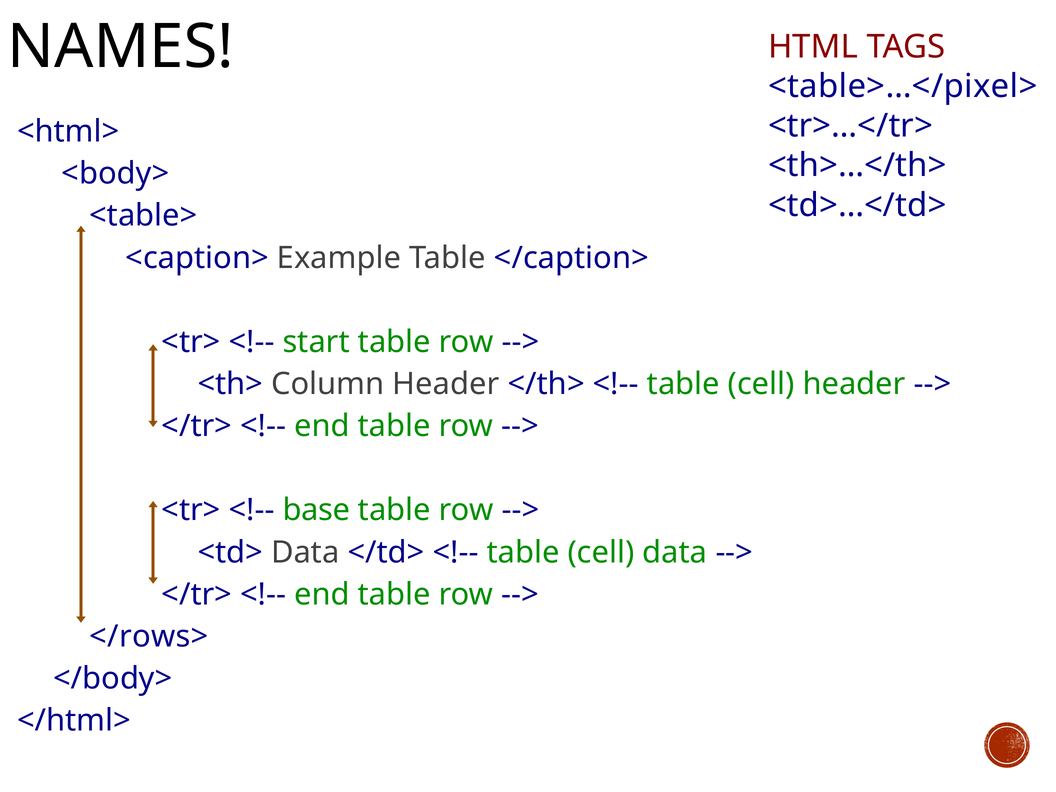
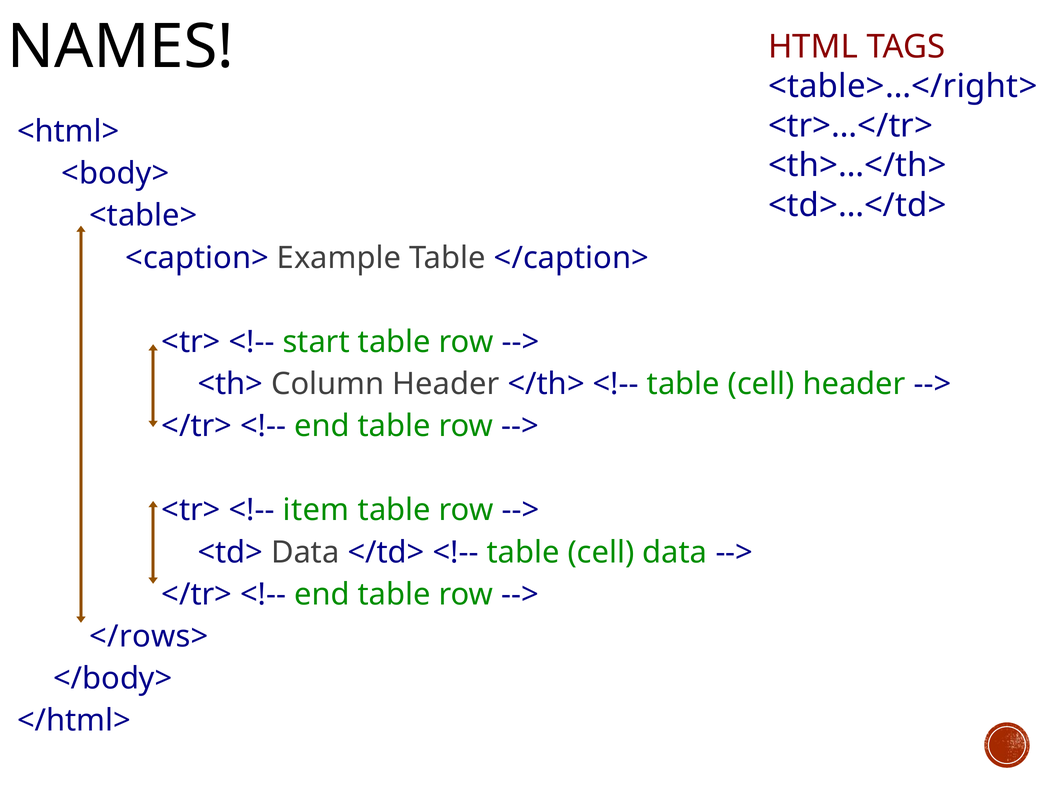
<table>…</pixel>: <table>…</pixel> -> <table>…</right>
base: base -> item
